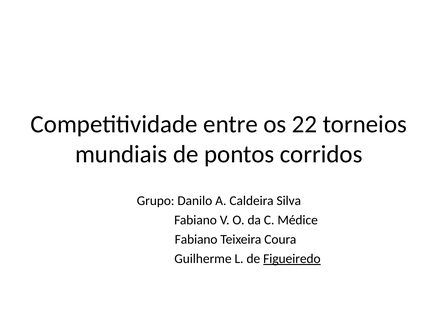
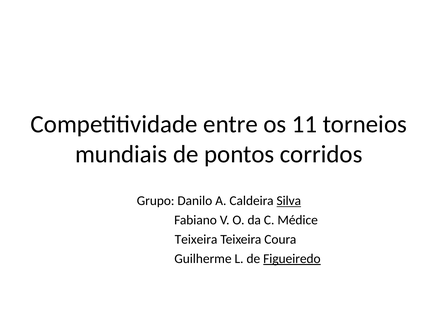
22: 22 -> 11
Silva underline: none -> present
Fabiano at (196, 239): Fabiano -> Teixeira
